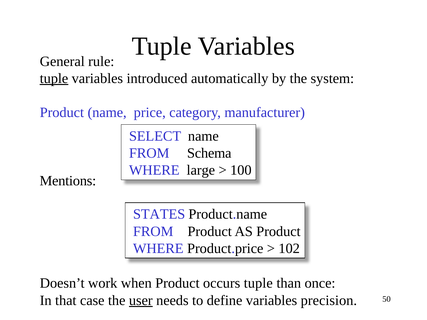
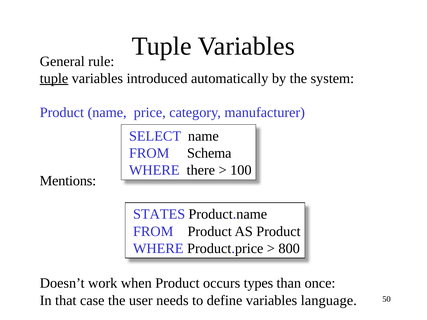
large: large -> there
102: 102 -> 800
occurs tuple: tuple -> types
user underline: present -> none
precision: precision -> language
